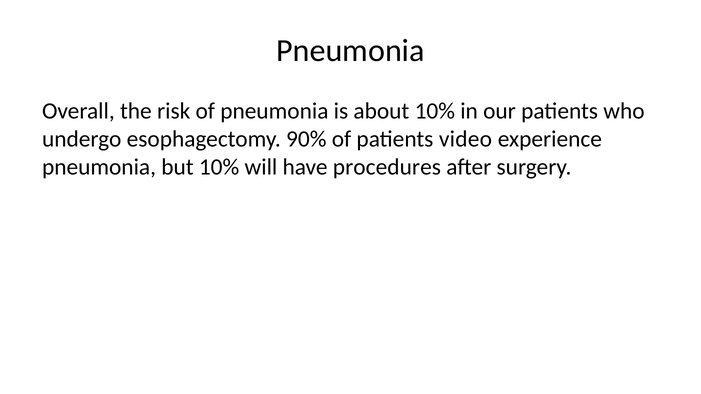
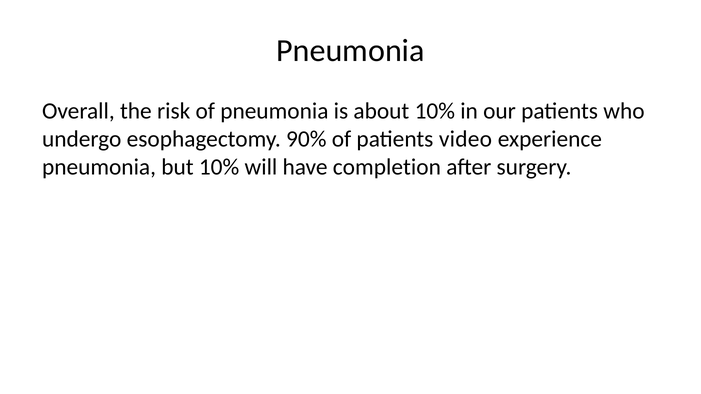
procedures: procedures -> completion
